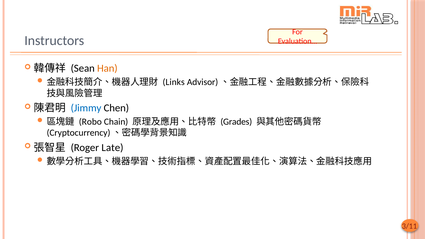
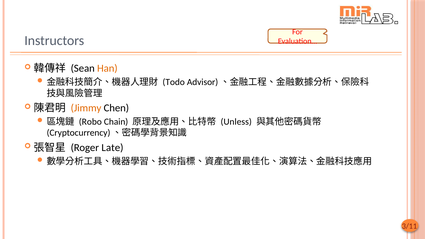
Links: Links -> Todo
Jimmy colour: blue -> orange
Grades: Grades -> Unless
